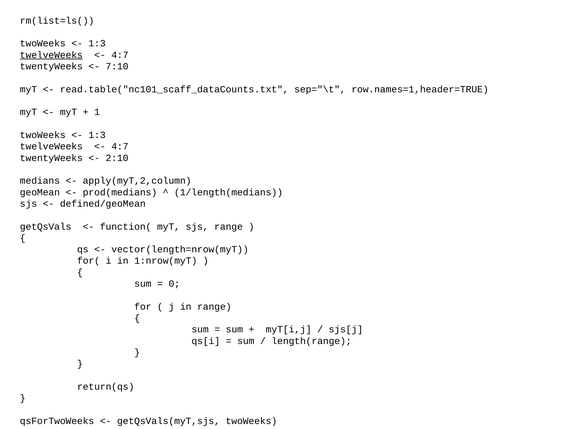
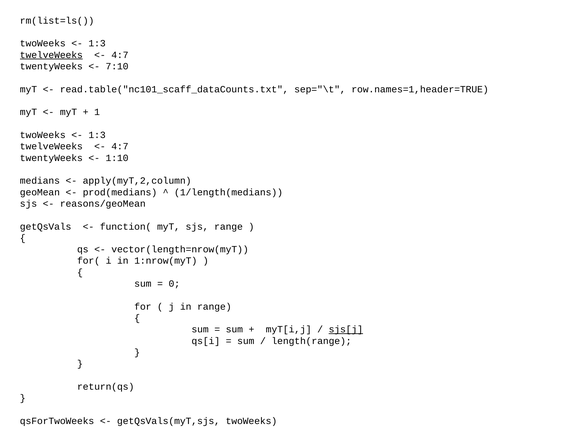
2:10: 2:10 -> 1:10
defined/geoMean: defined/geoMean -> reasons/geoMean
sjs[j underline: none -> present
